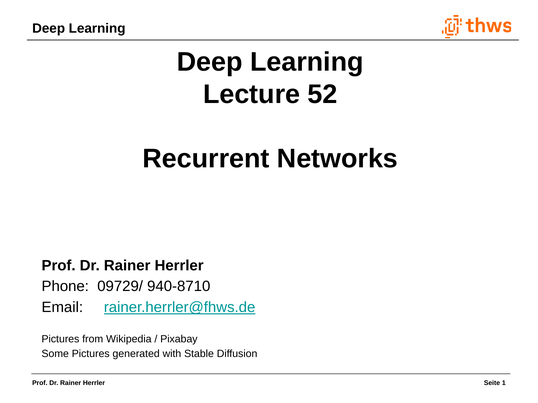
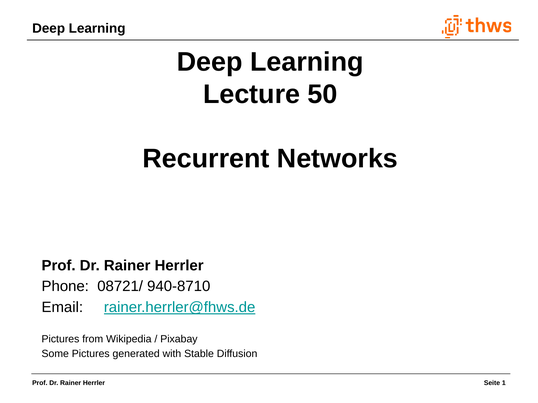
52: 52 -> 50
09729/: 09729/ -> 08721/
